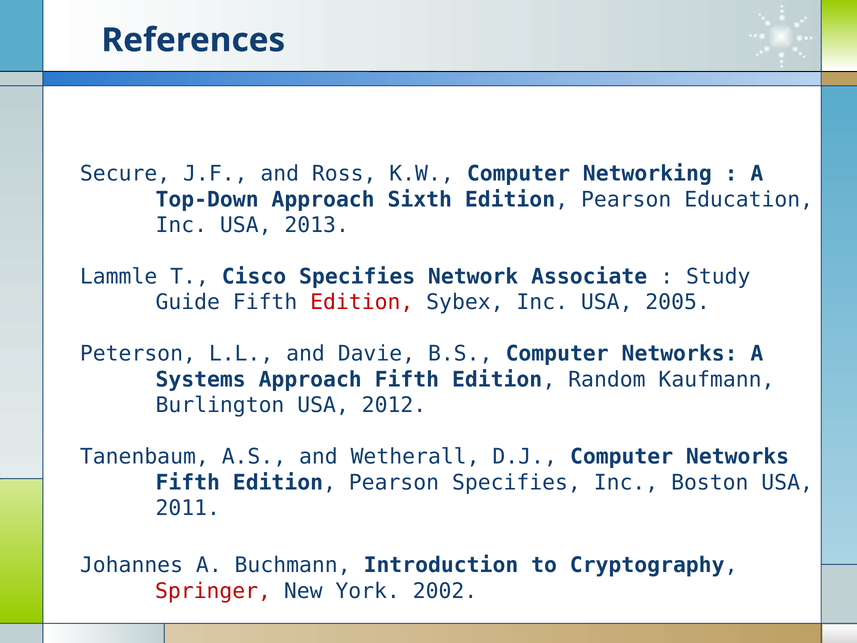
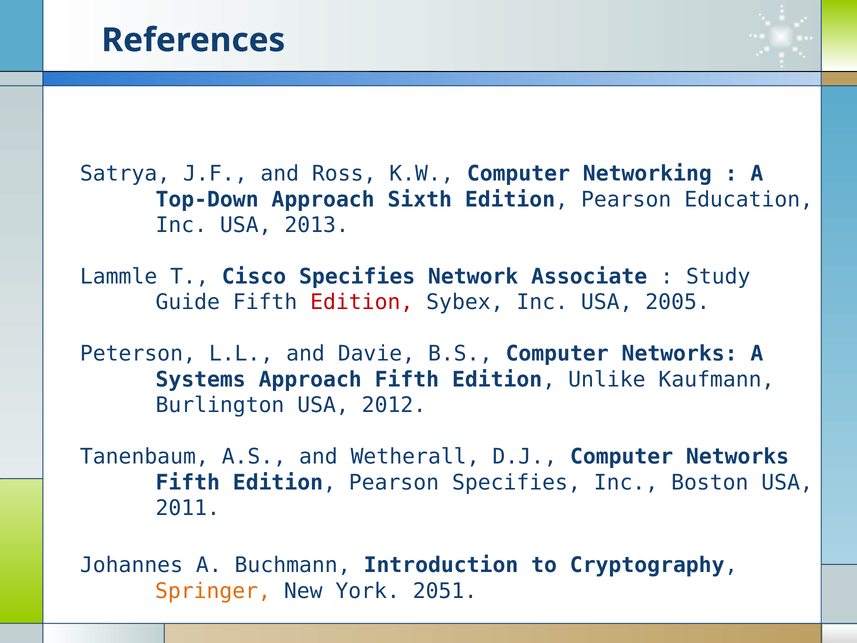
Secure: Secure -> Satrya
Random: Random -> Unlike
Springer colour: red -> orange
2002: 2002 -> 2051
